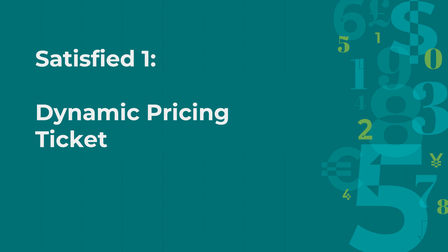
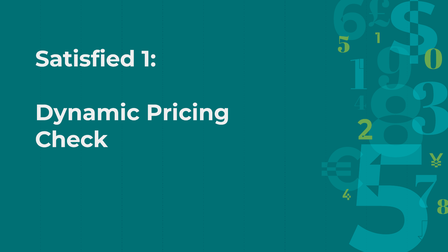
Ticket: Ticket -> Check
